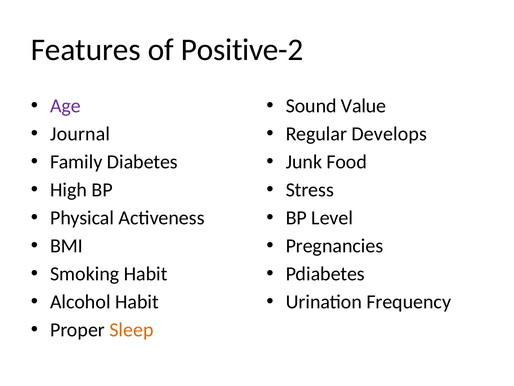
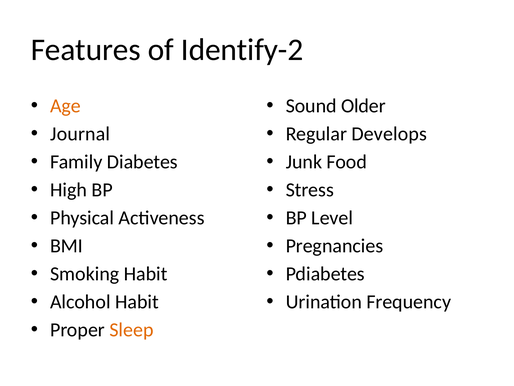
Positive-2: Positive-2 -> Identify-2
Age colour: purple -> orange
Value: Value -> Older
